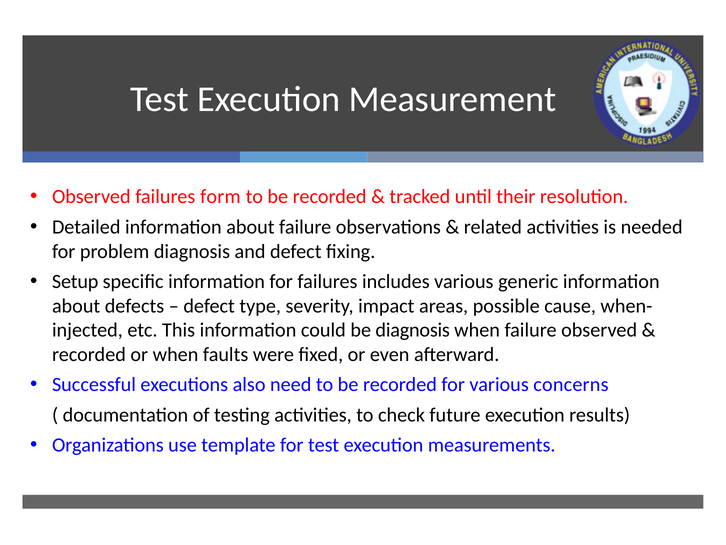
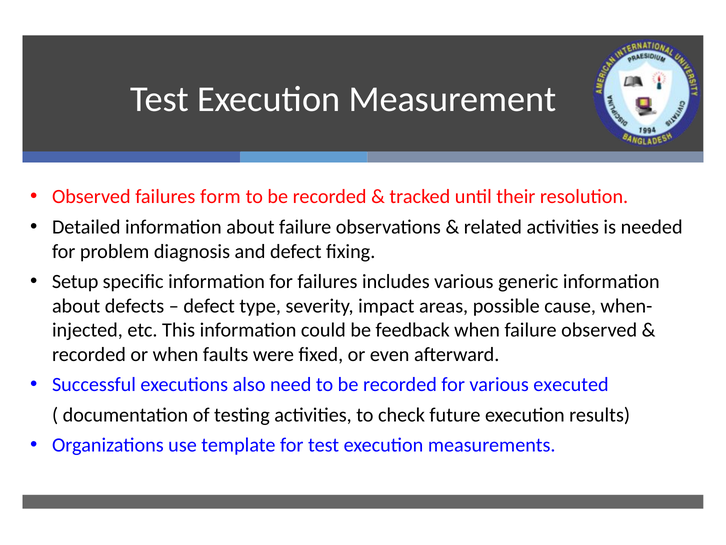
be diagnosis: diagnosis -> feedback
concerns: concerns -> executed
